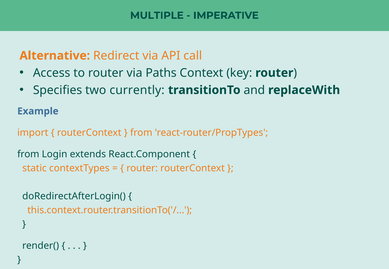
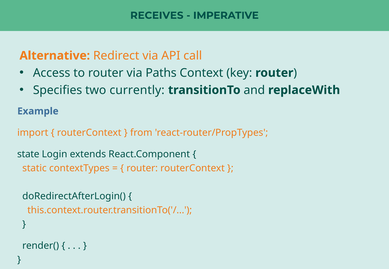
MULTIPLE: MULTIPLE -> RECEIVES
from at (28, 154): from -> state
